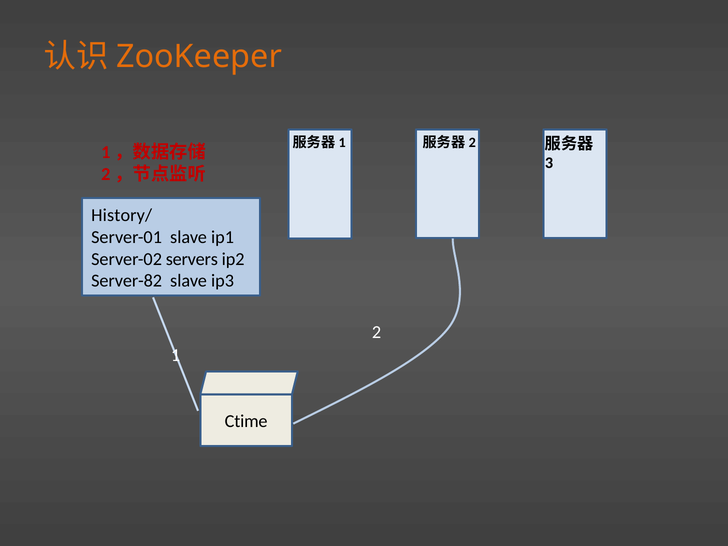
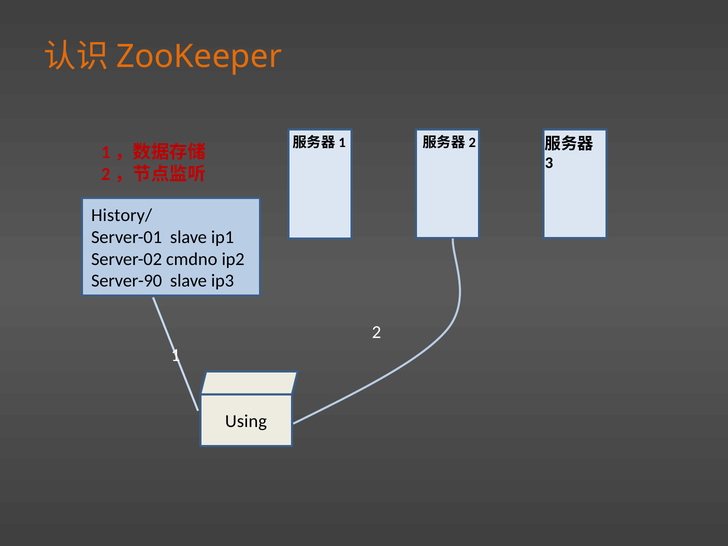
servers: servers -> cmdno
Server-82: Server-82 -> Server-90
Ctime: Ctime -> Using
